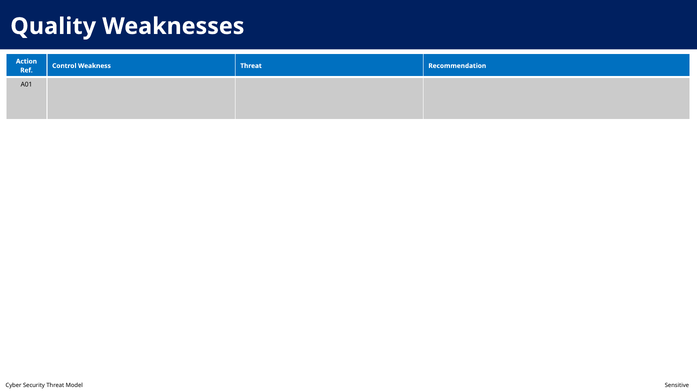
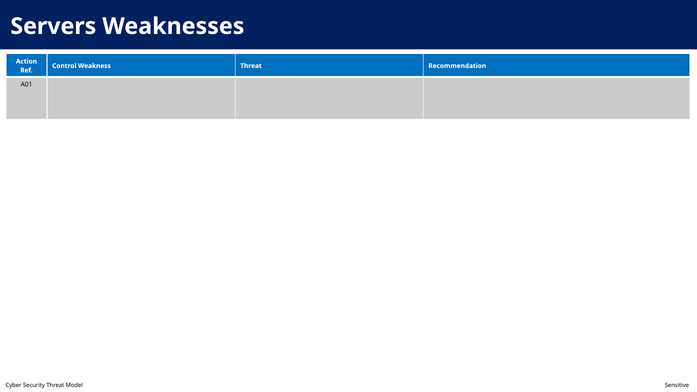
Quality: Quality -> Servers
